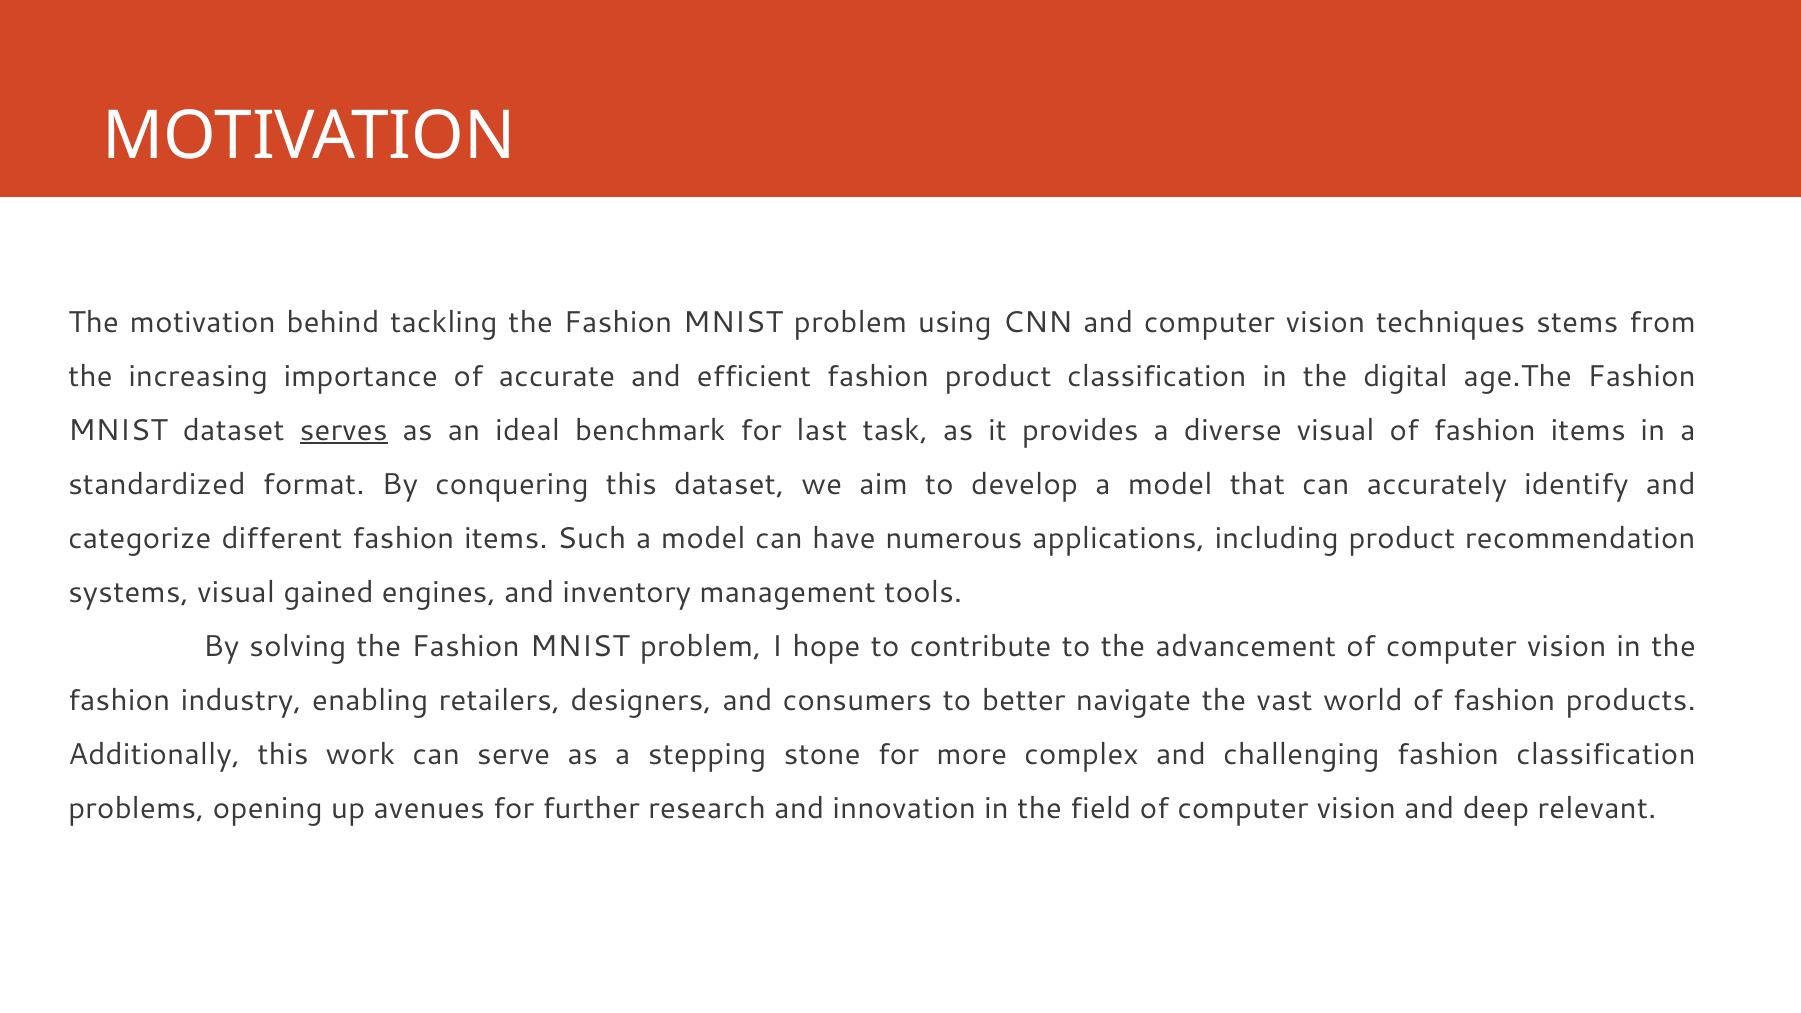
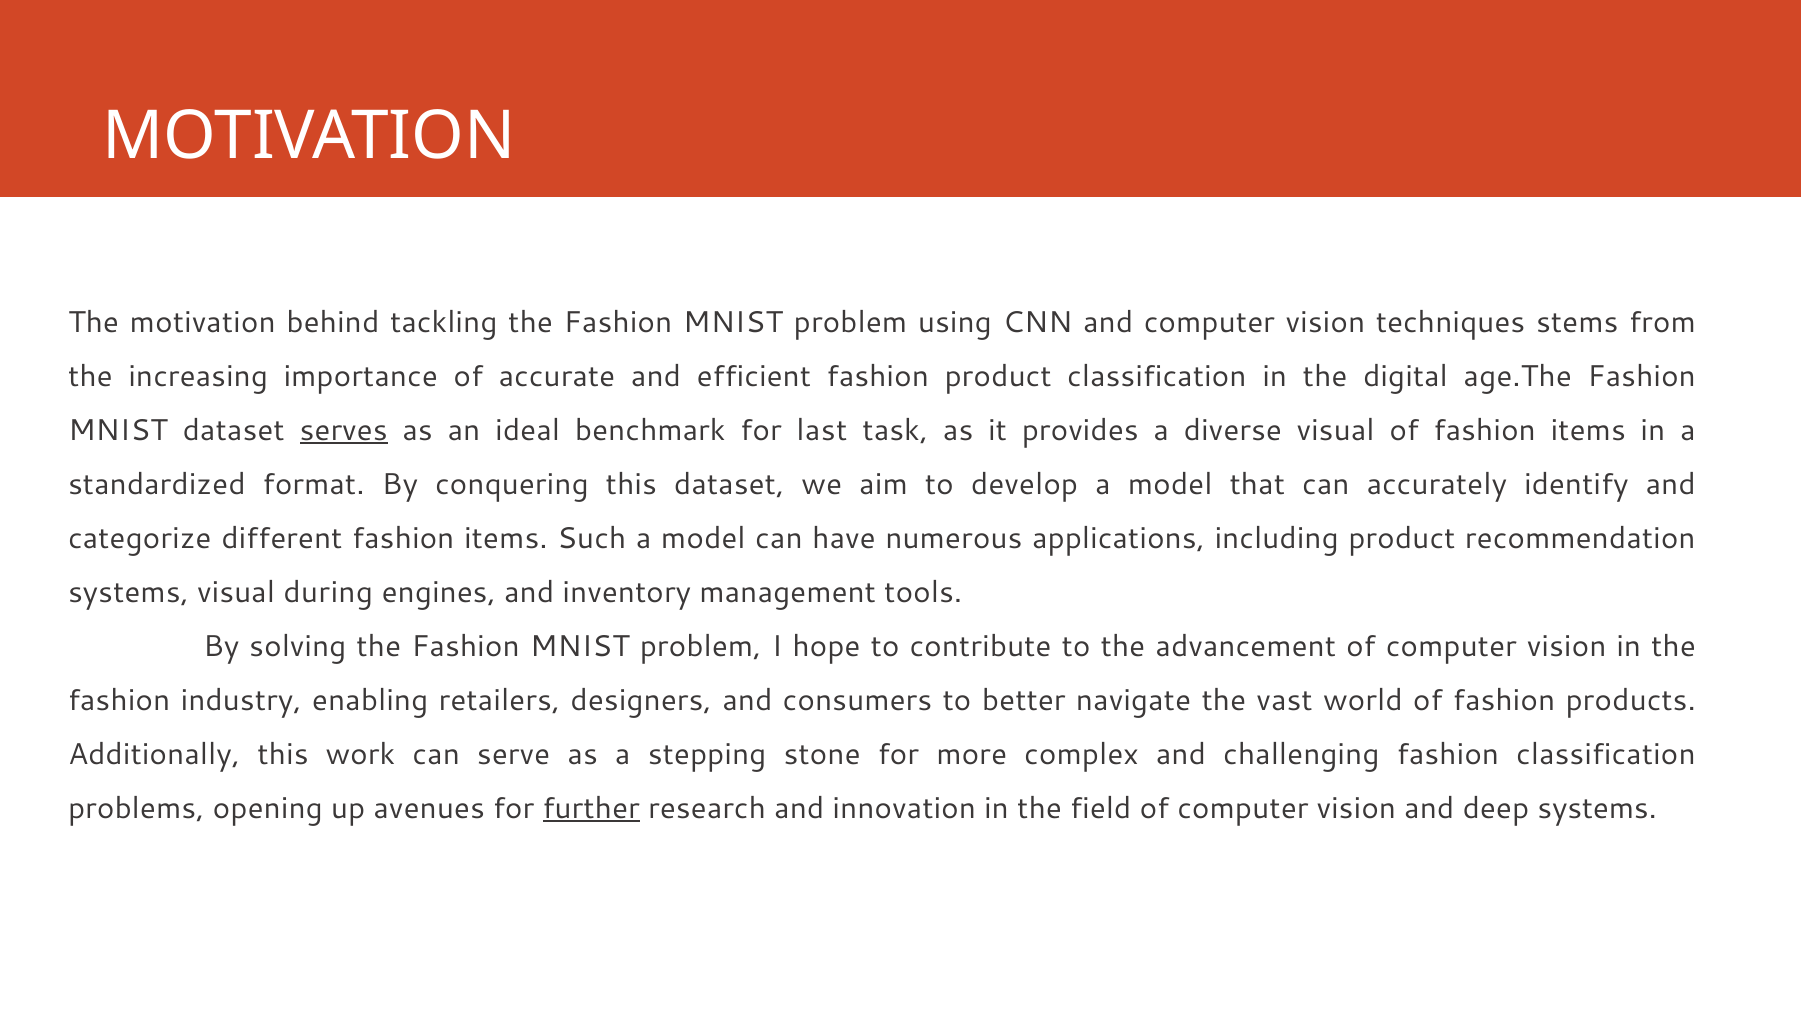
gained: gained -> during
further underline: none -> present
deep relevant: relevant -> systems
